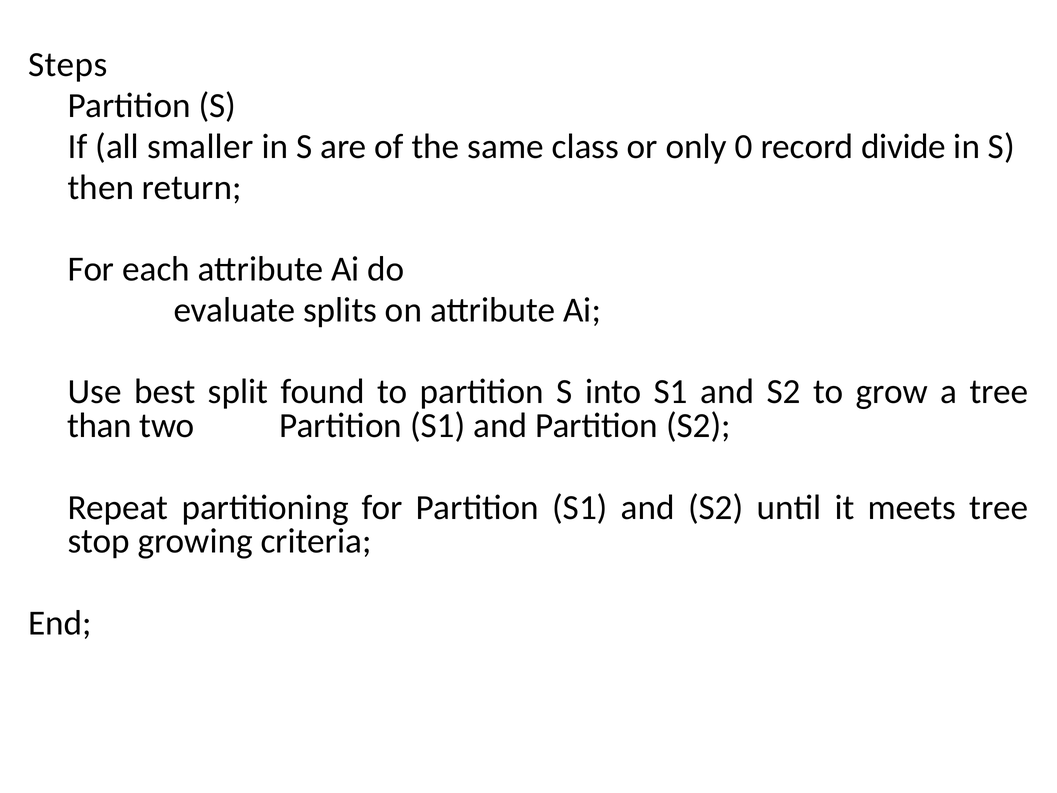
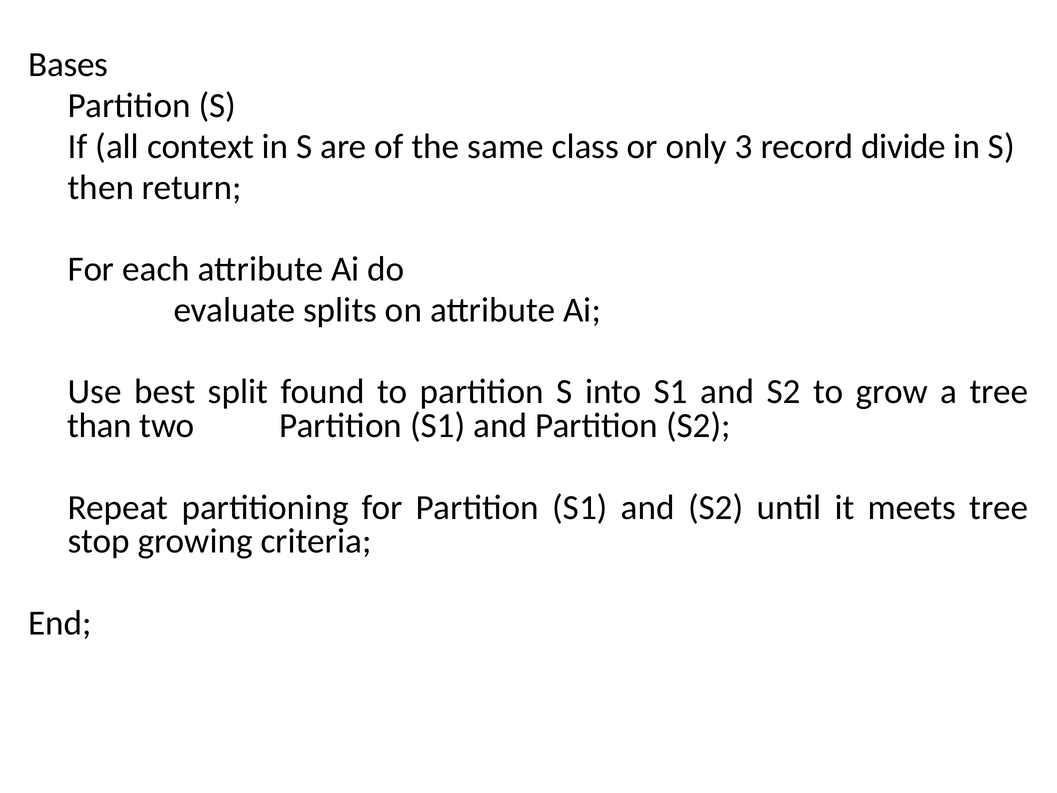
Steps: Steps -> Bases
smaller: smaller -> context
0: 0 -> 3
